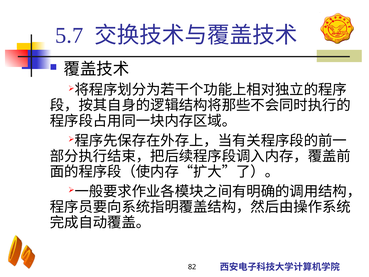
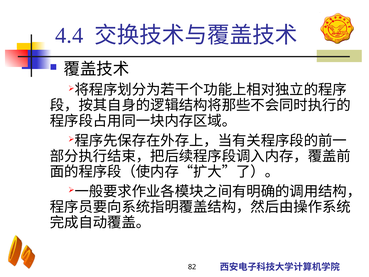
5.7: 5.7 -> 4.4
